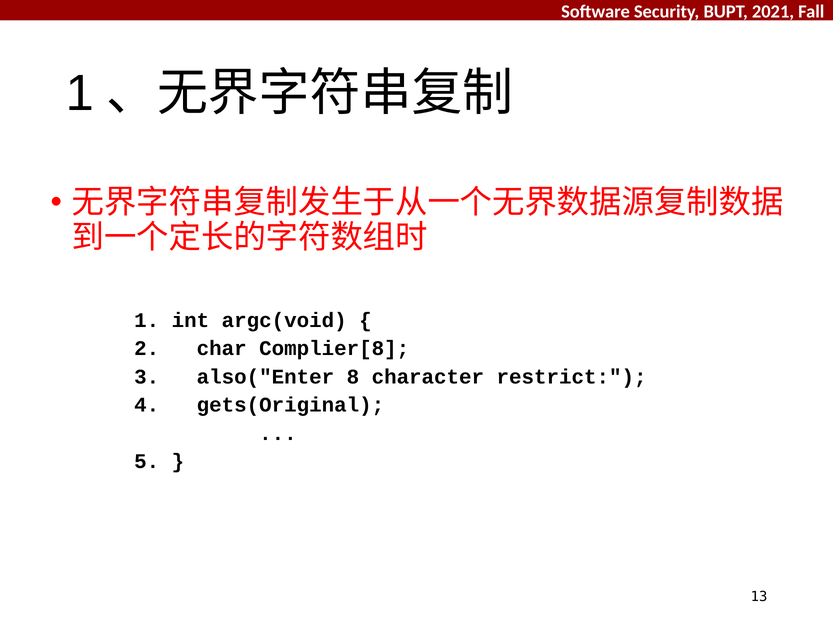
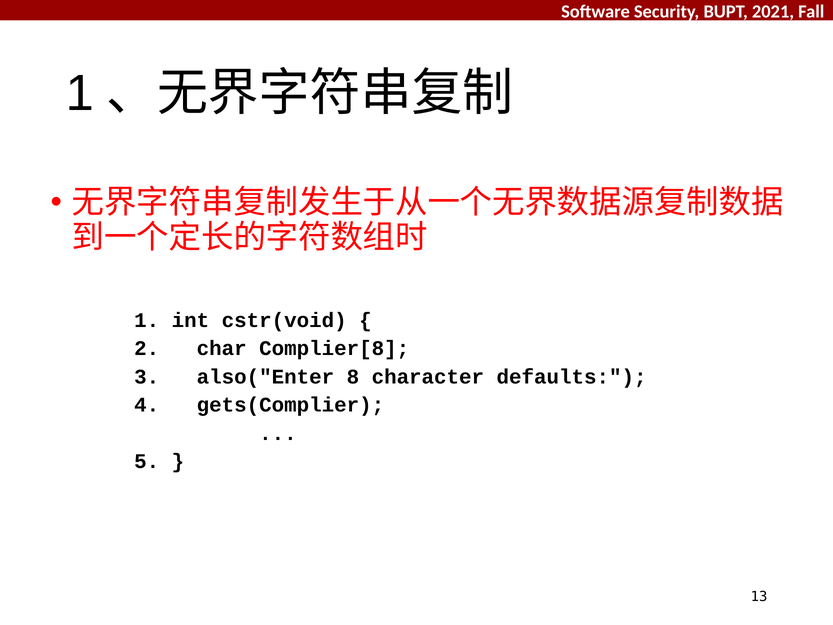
argc(void: argc(void -> cstr(void
restrict: restrict -> defaults
gets(Original: gets(Original -> gets(Complier
